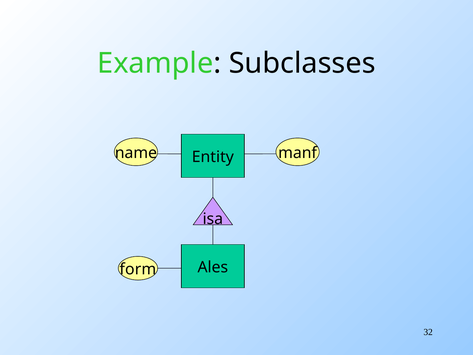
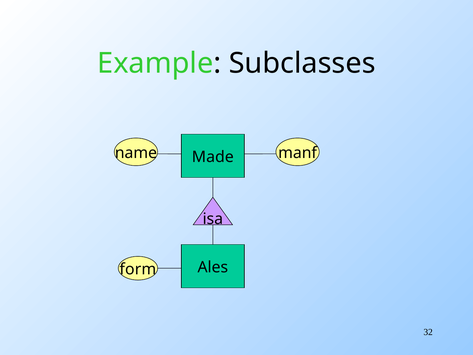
Entity: Entity -> Made
